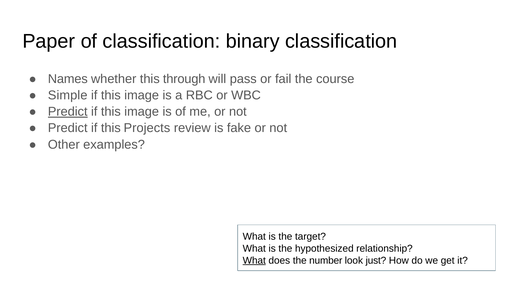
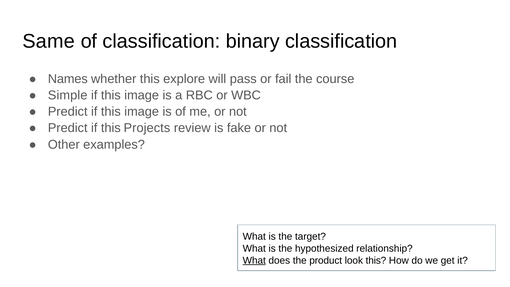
Paper: Paper -> Same
through: through -> explore
Predict at (68, 112) underline: present -> none
number: number -> product
look just: just -> this
